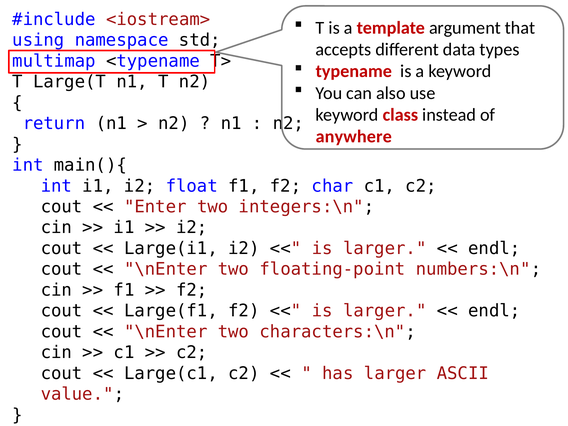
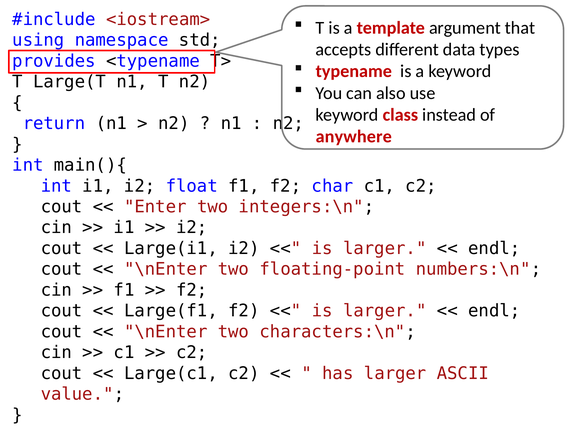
multimap: multimap -> provides
